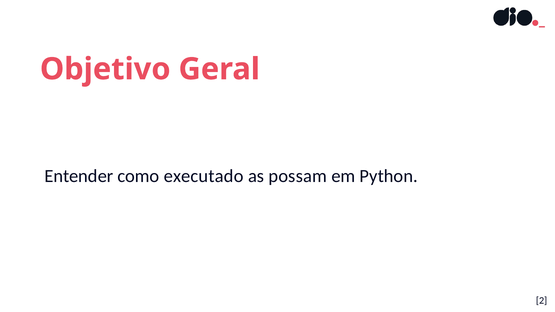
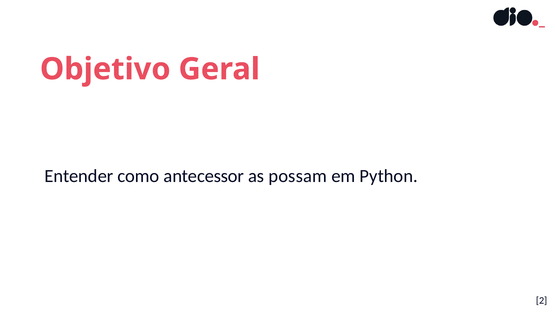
executado: executado -> antecessor
